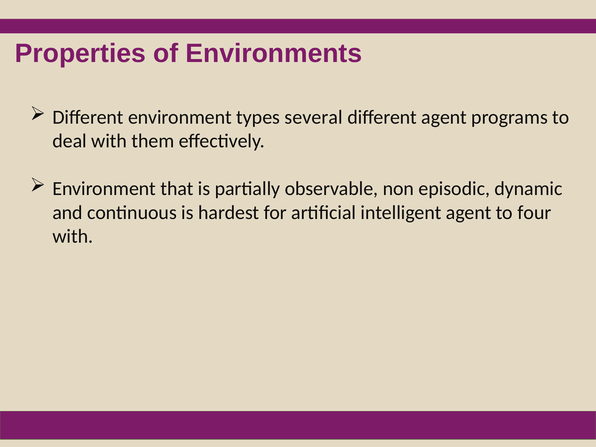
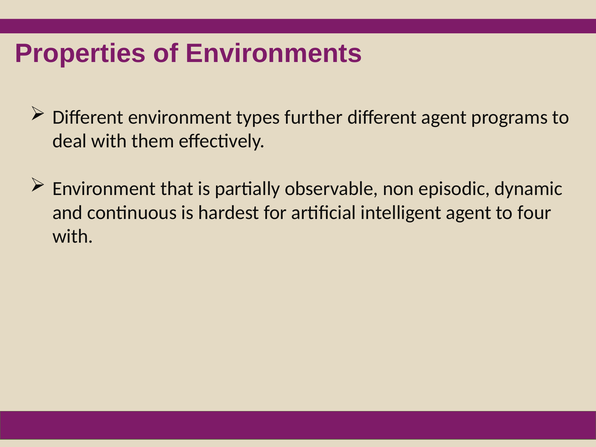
several: several -> further
